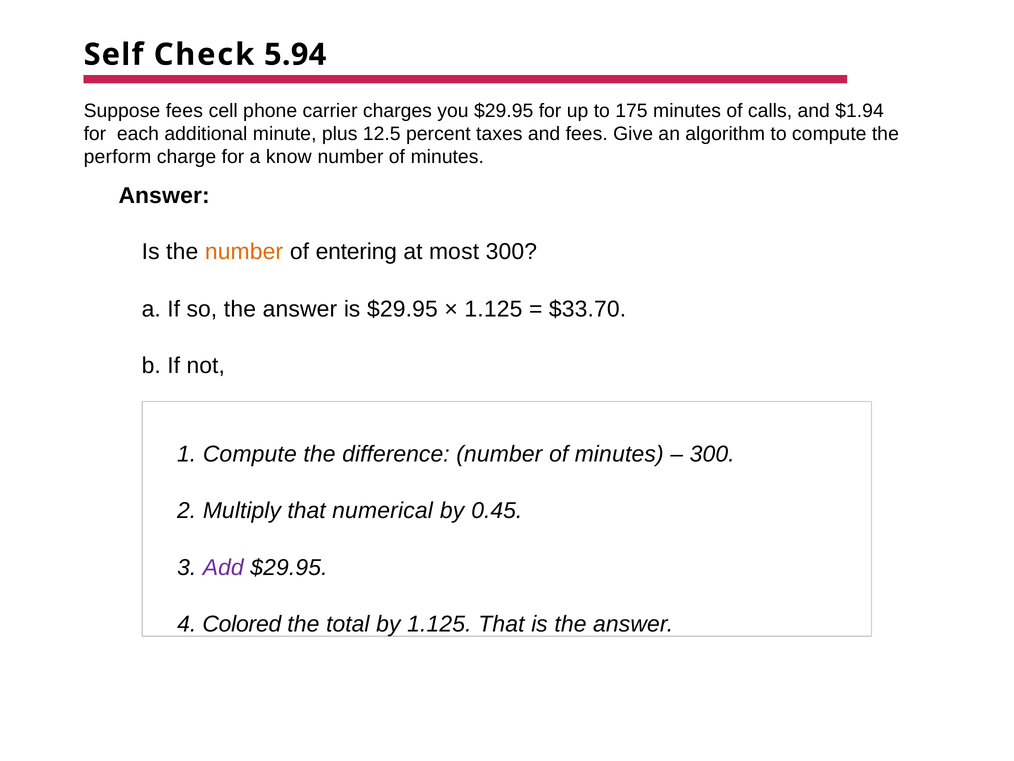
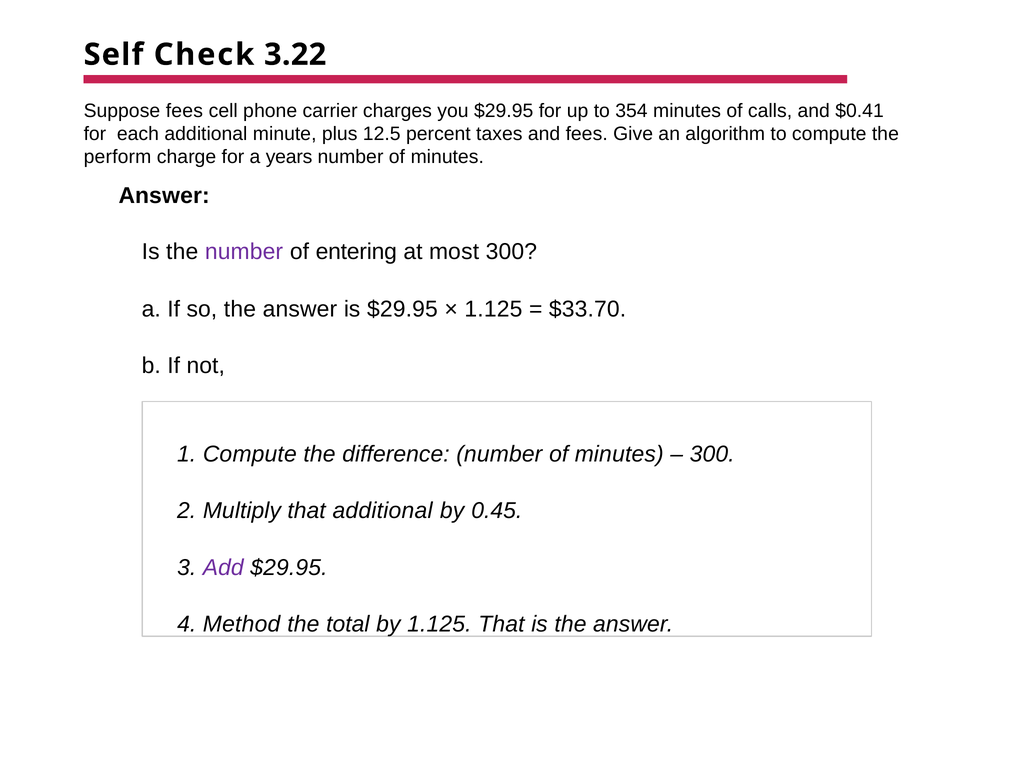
5.94: 5.94 -> 3.22
175: 175 -> 354
$1.94: $1.94 -> $0.41
know: know -> years
number at (244, 252) colour: orange -> purple
that numerical: numerical -> additional
Colored: Colored -> Method
